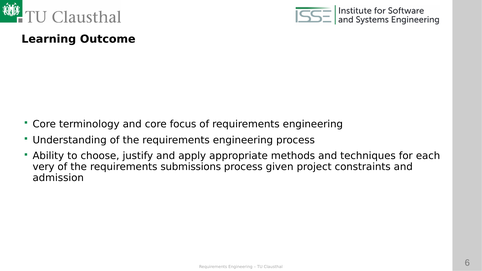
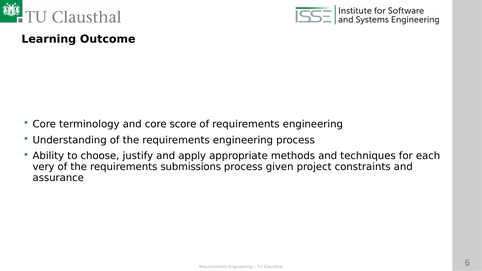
focus: focus -> score
admission: admission -> assurance
